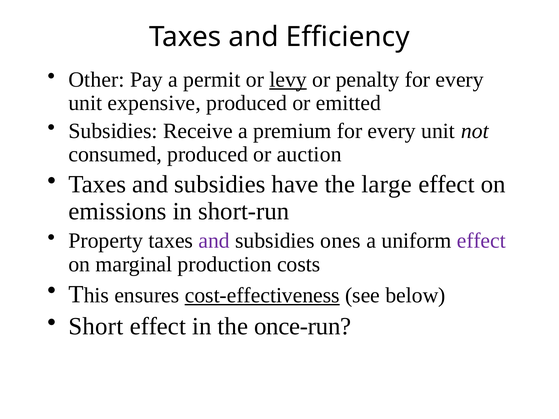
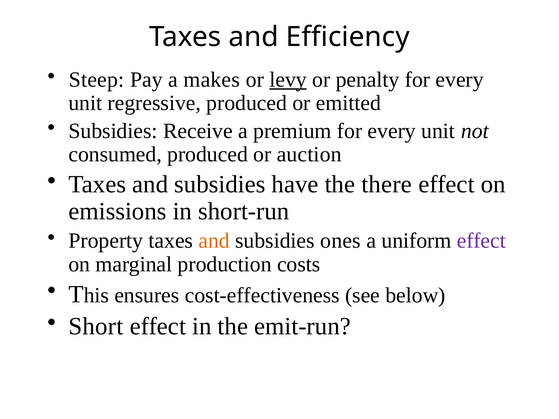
Other: Other -> Steep
permit: permit -> makes
expensive: expensive -> regressive
large: large -> there
and at (214, 241) colour: purple -> orange
cost-effectiveness underline: present -> none
once-run: once-run -> emit-run
